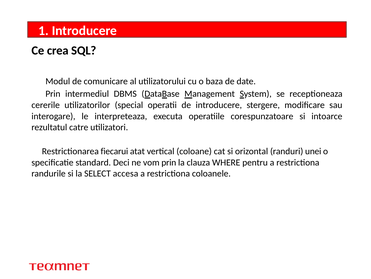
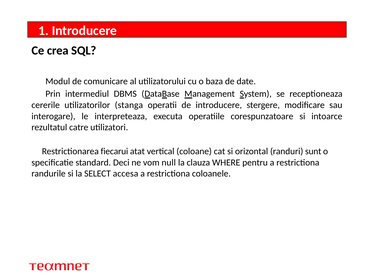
special: special -> stanga
unei: unei -> sunt
vom prin: prin -> null
